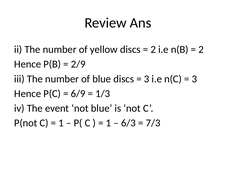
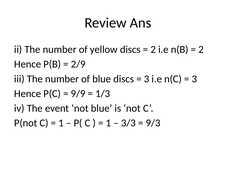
6/9: 6/9 -> 9/9
6/3: 6/3 -> 3/3
7/3: 7/3 -> 9/3
